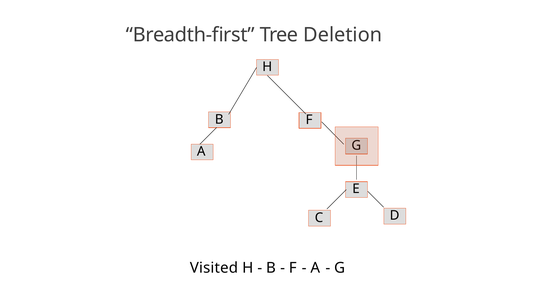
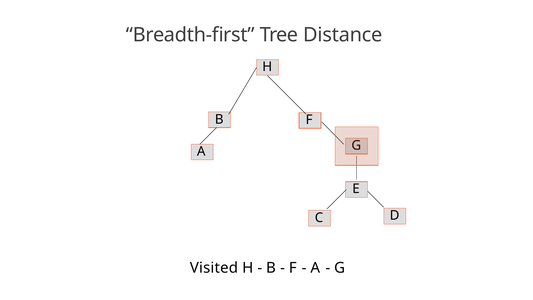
Deletion: Deletion -> Distance
